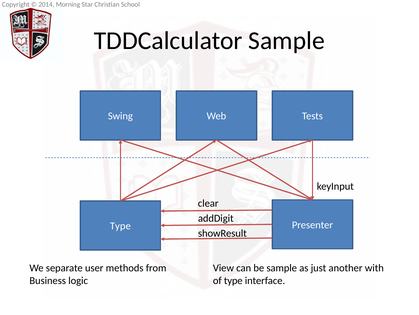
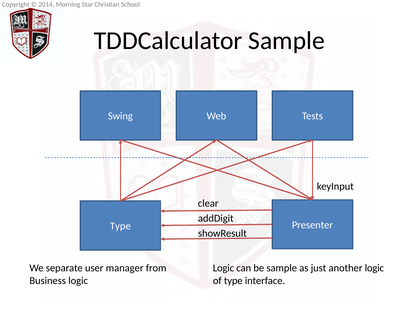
methods: methods -> manager
View at (223, 267): View -> Logic
another with: with -> logic
